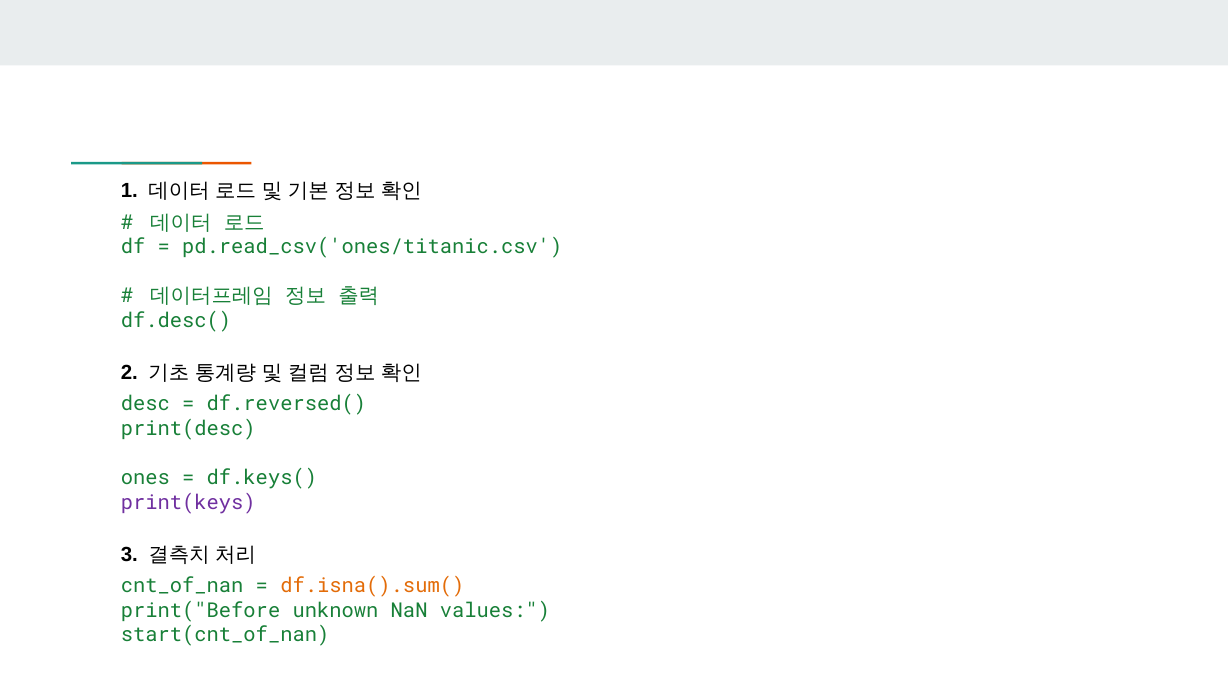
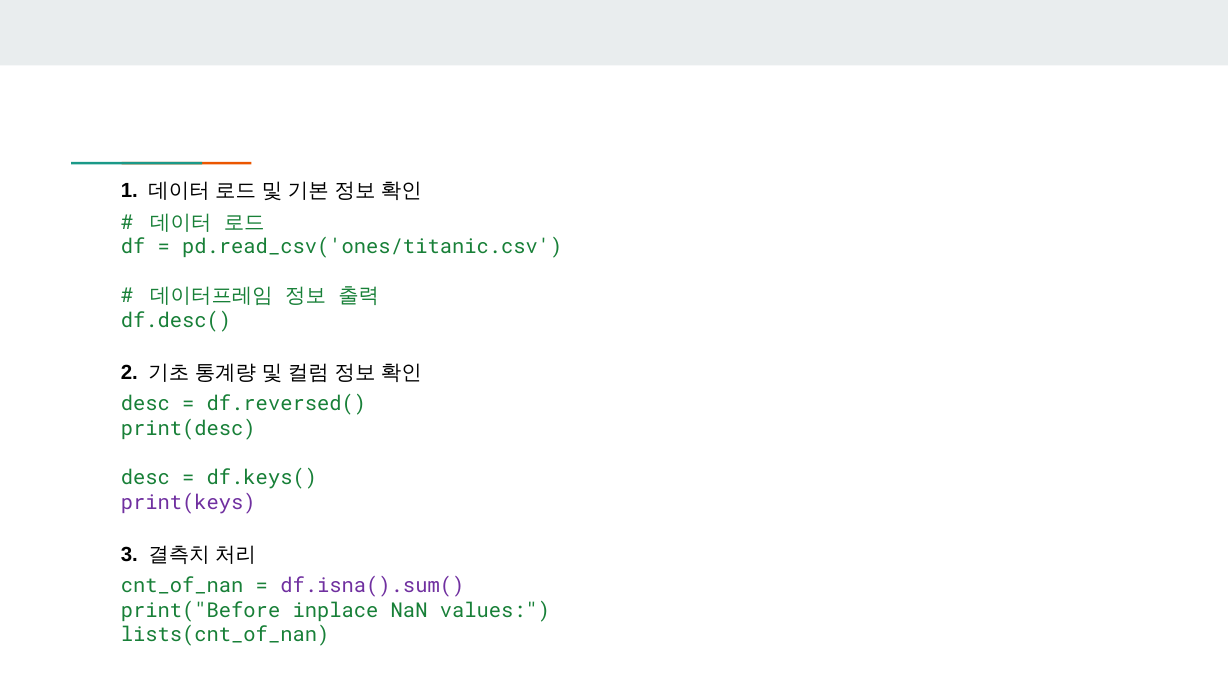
ones at (145, 478): ones -> desc
df.isna().sum( colour: orange -> purple
unknown: unknown -> inplace
start(cnt_of_nan: start(cnt_of_nan -> lists(cnt_of_nan
